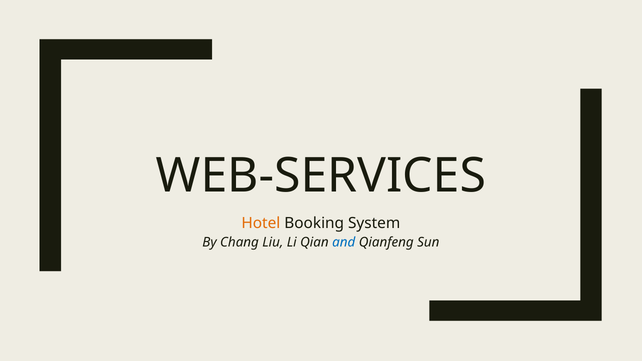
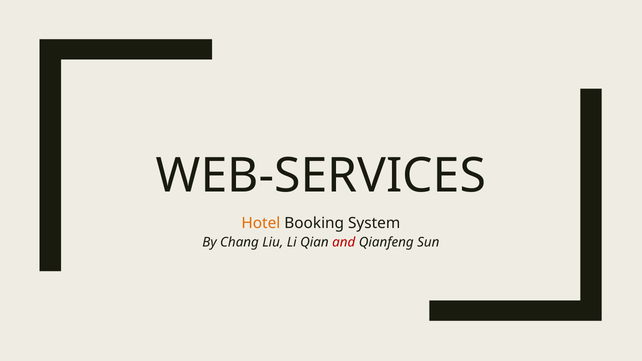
and colour: blue -> red
